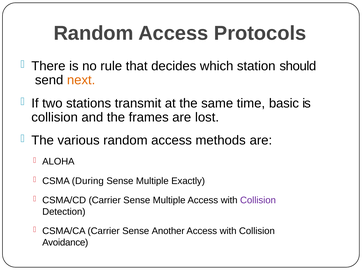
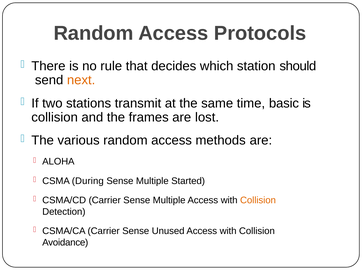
Exactly: Exactly -> Started
Collision at (258, 201) colour: purple -> orange
Another: Another -> Unused
